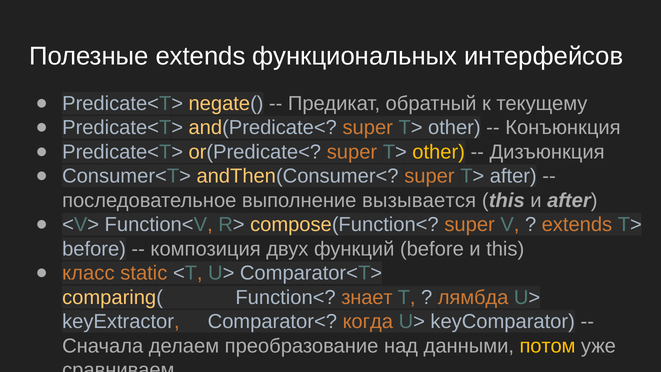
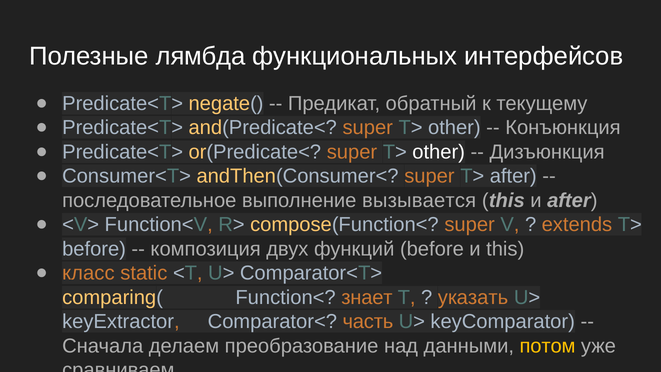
Полезные extends: extends -> лямбда
other at (439, 152) colour: yellow -> white
лямбда: лямбда -> указать
когда: когда -> часть
